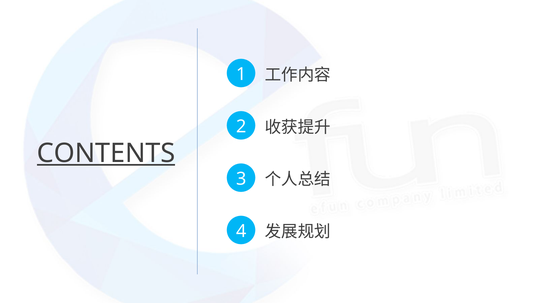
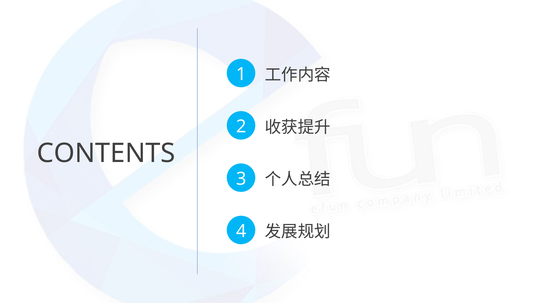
CONTENTS underline: present -> none
